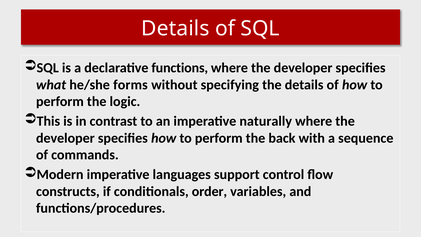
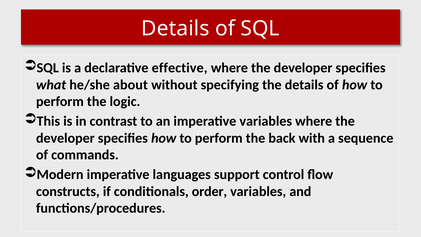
functions: functions -> effective
forms: forms -> about
imperative naturally: naturally -> variables
